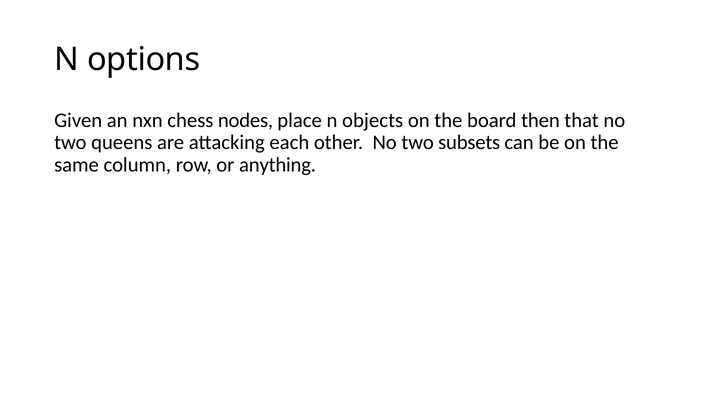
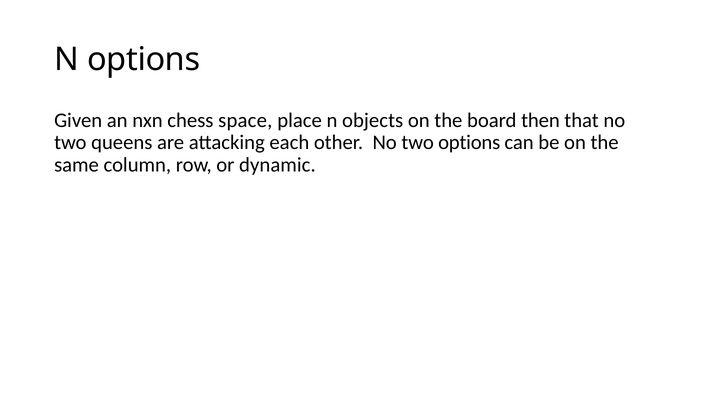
nodes: nodes -> space
two subsets: subsets -> options
anything: anything -> dynamic
